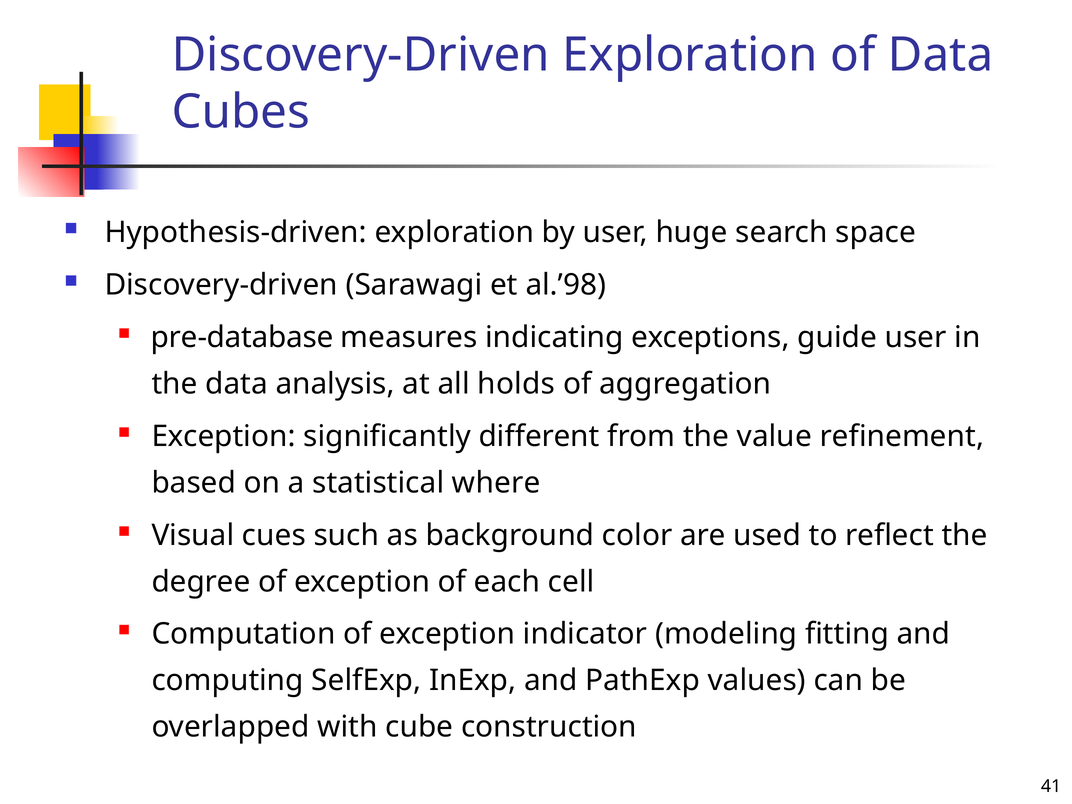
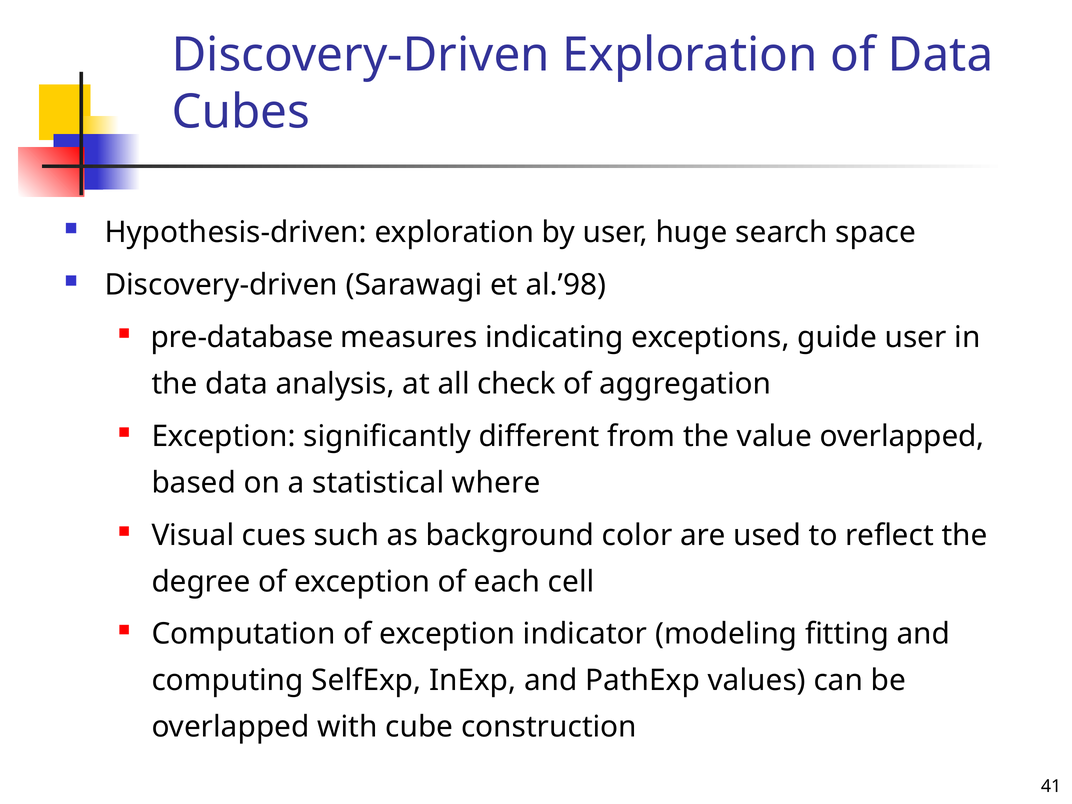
holds: holds -> check
value refinement: refinement -> overlapped
